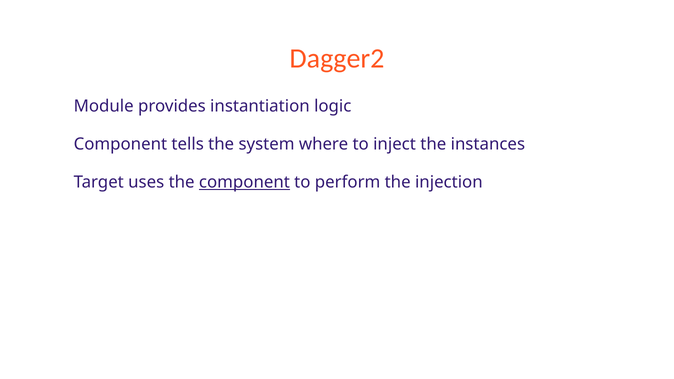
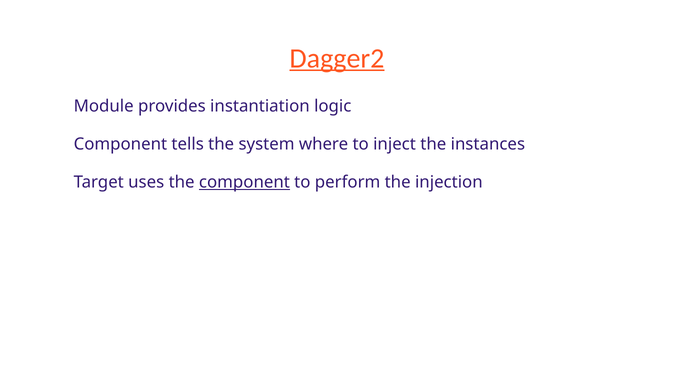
Dagger2 underline: none -> present
